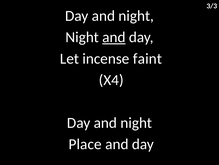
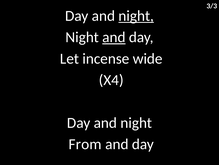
night at (136, 16) underline: none -> present
faint: faint -> wide
Place: Place -> From
